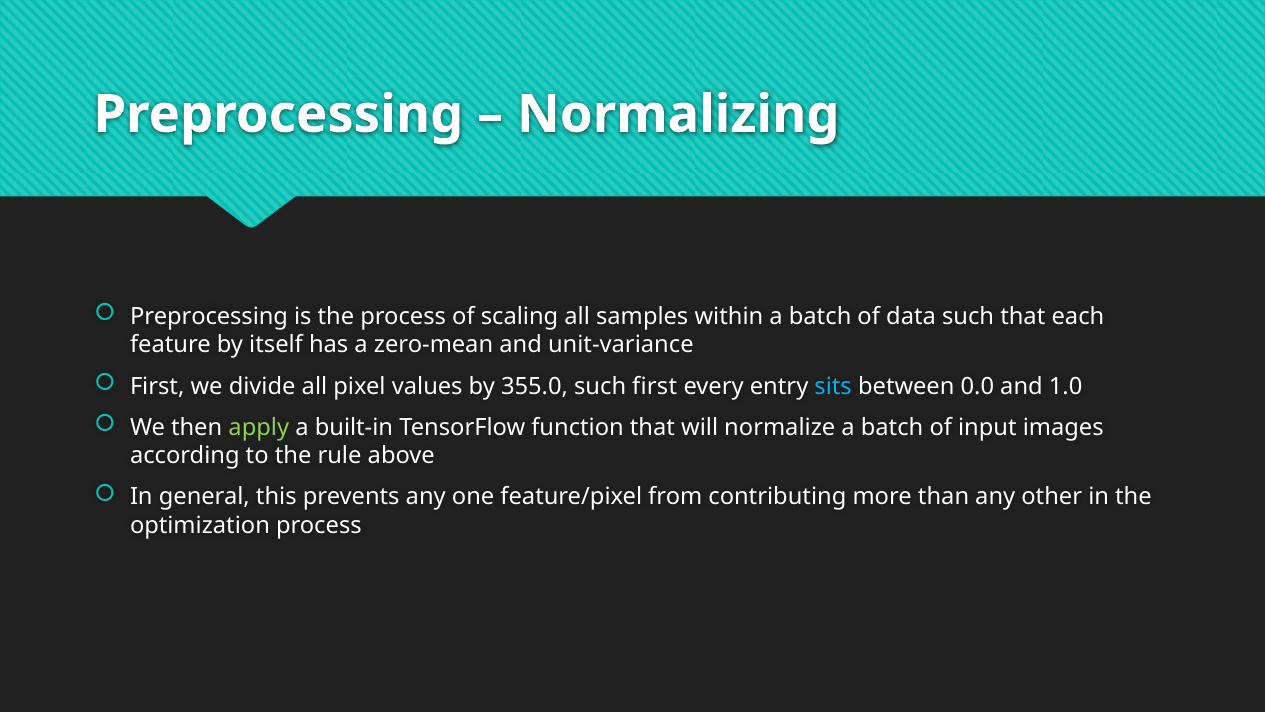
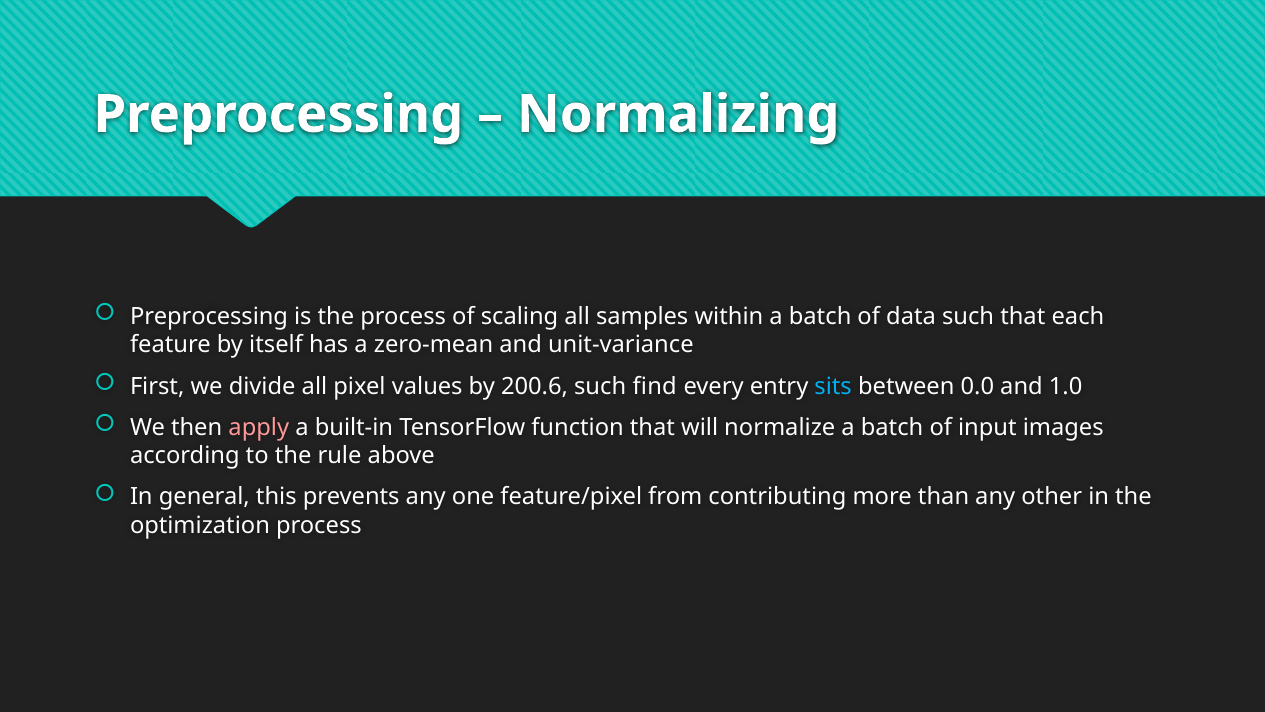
355.0: 355.0 -> 200.6
such first: first -> find
apply colour: light green -> pink
